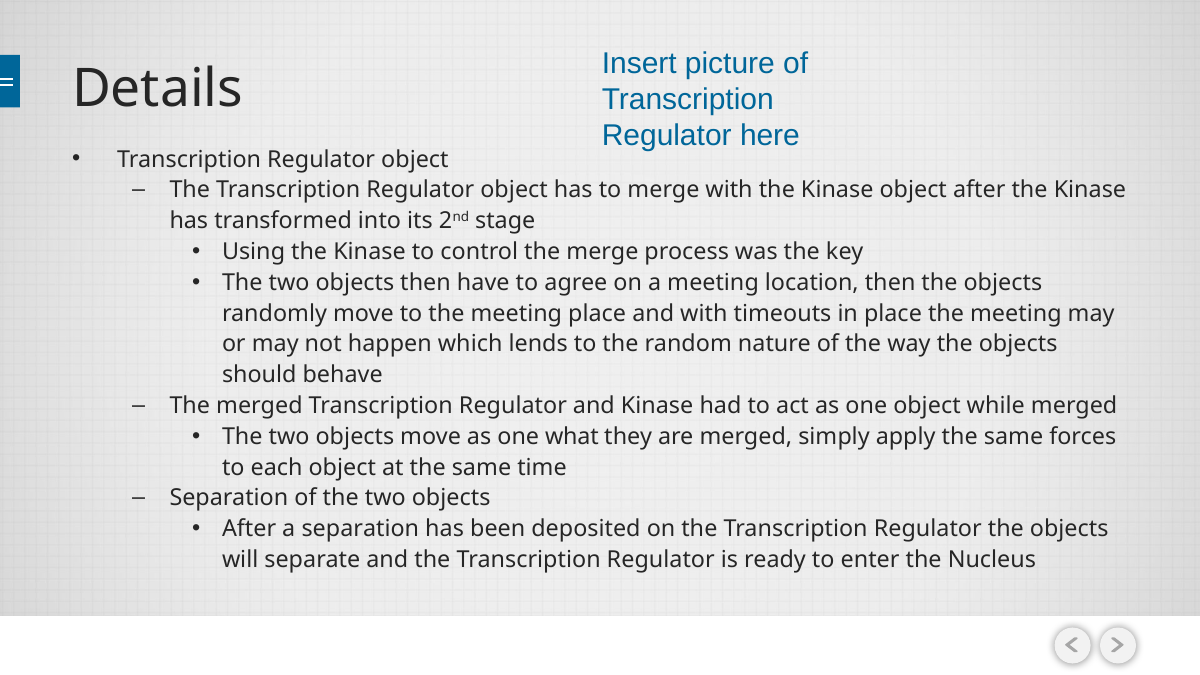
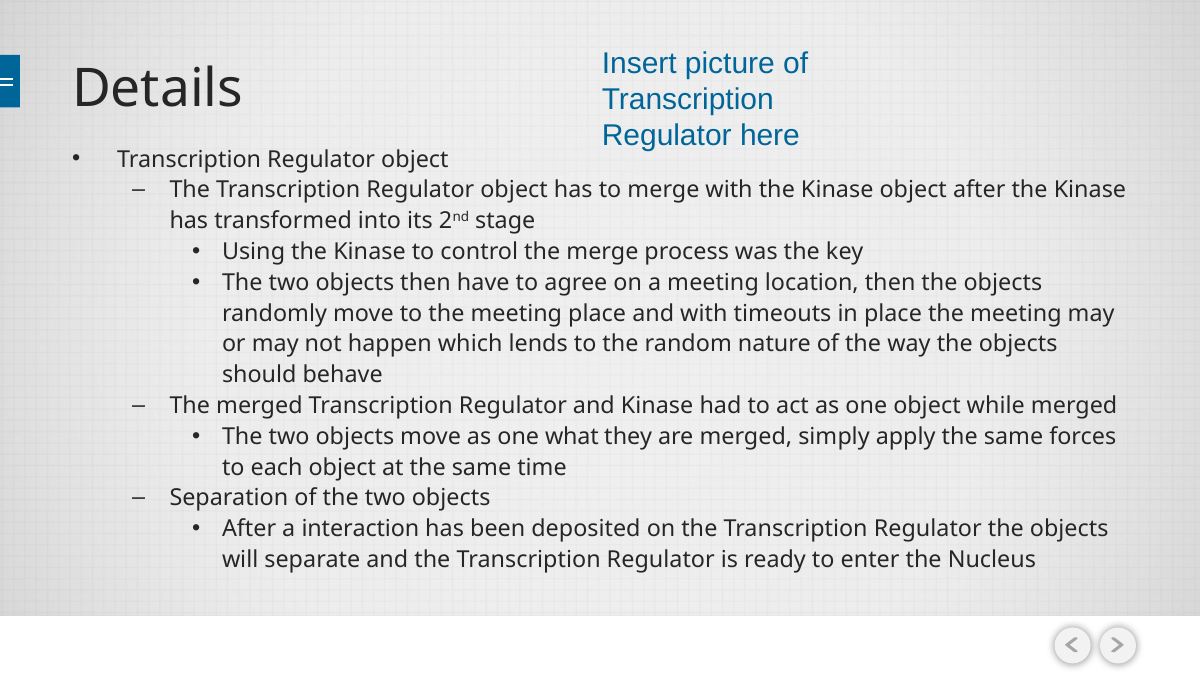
a separation: separation -> interaction
